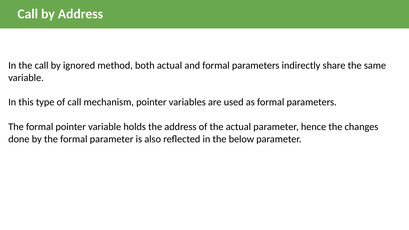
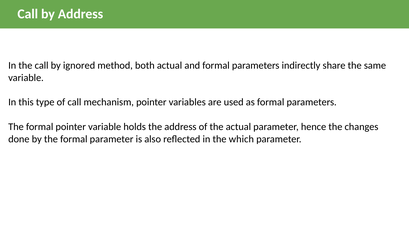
below: below -> which
